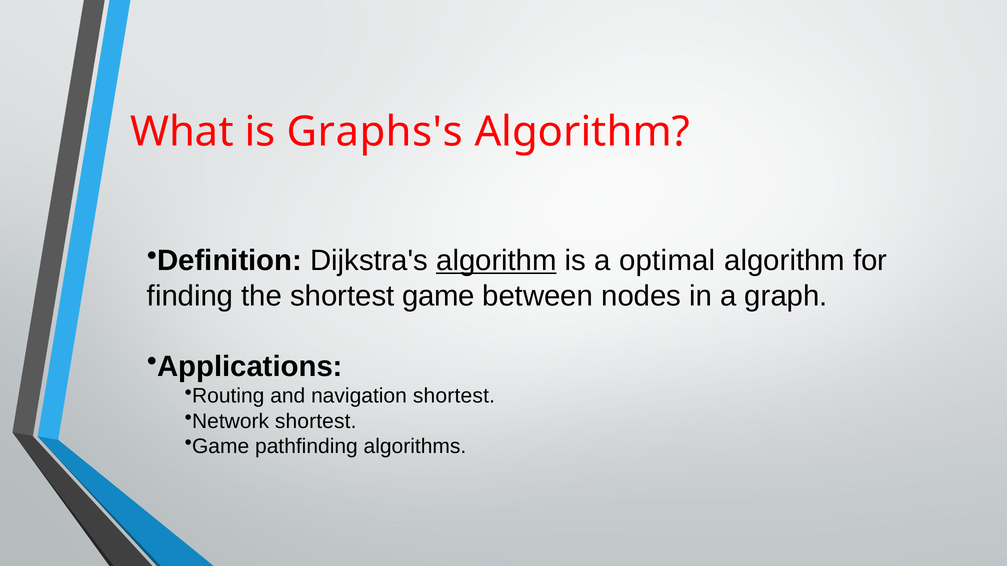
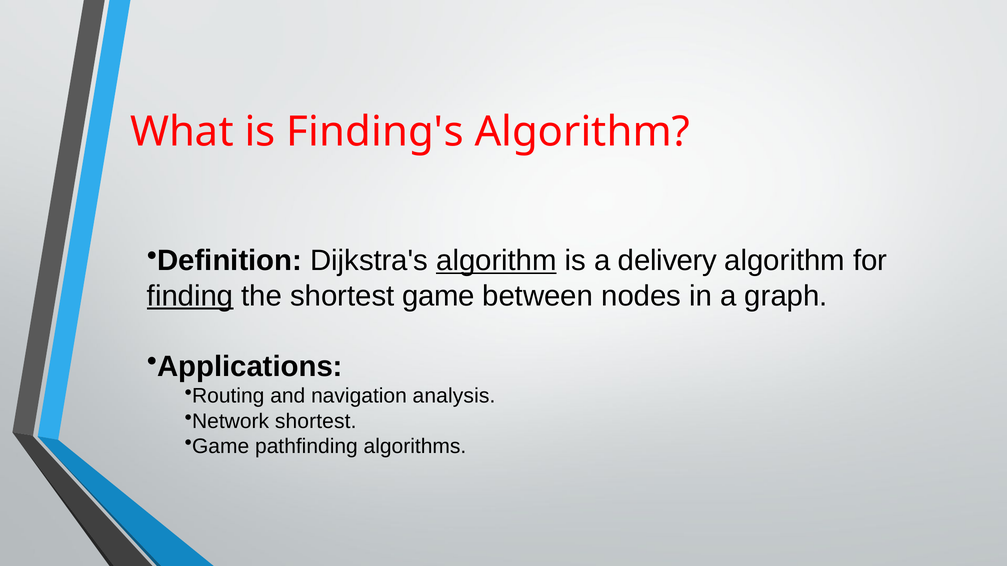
Graphs's: Graphs's -> Finding's
optimal: optimal -> delivery
finding underline: none -> present
navigation shortest: shortest -> analysis
